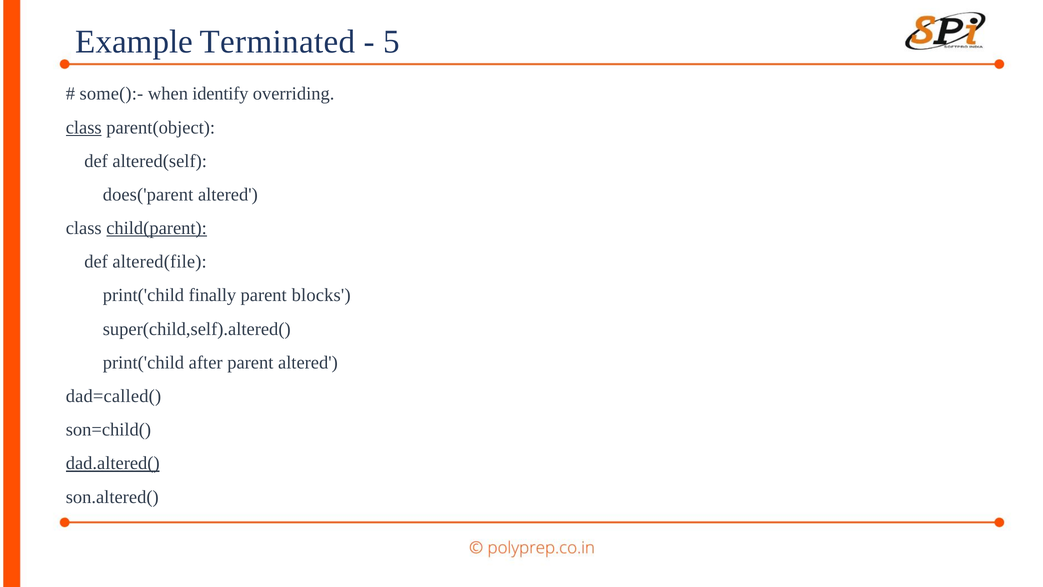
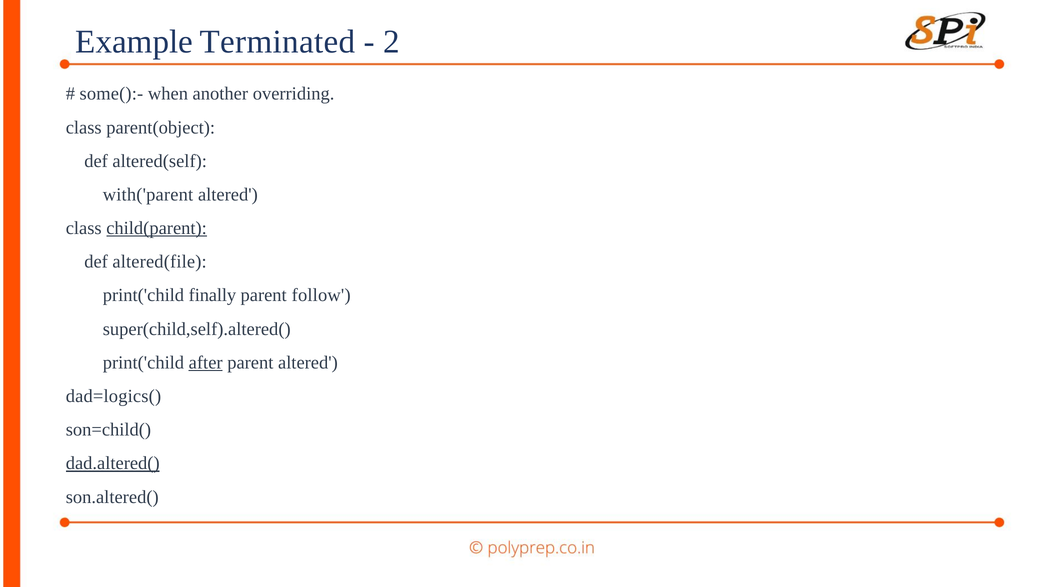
5: 5 -> 2
identify: identify -> another
class at (84, 127) underline: present -> none
does('parent: does('parent -> with('parent
blocks: blocks -> follow
after underline: none -> present
dad=called(: dad=called( -> dad=logics(
